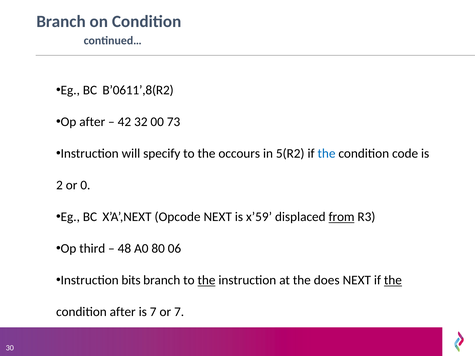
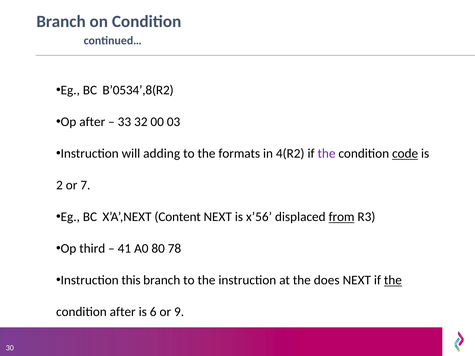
B’0611’,8(R2: B’0611’,8(R2 -> B’0534’,8(R2
42: 42 -> 33
73: 73 -> 03
specify: specify -> adding
occours: occours -> formats
5(R2: 5(R2 -> 4(R2
the at (327, 154) colour: blue -> purple
code underline: none -> present
0: 0 -> 7
Opcode: Opcode -> Content
x’59: x’59 -> x’56
48: 48 -> 41
06: 06 -> 78
bits: bits -> this
the at (206, 280) underline: present -> none
is 7: 7 -> 6
or 7: 7 -> 9
